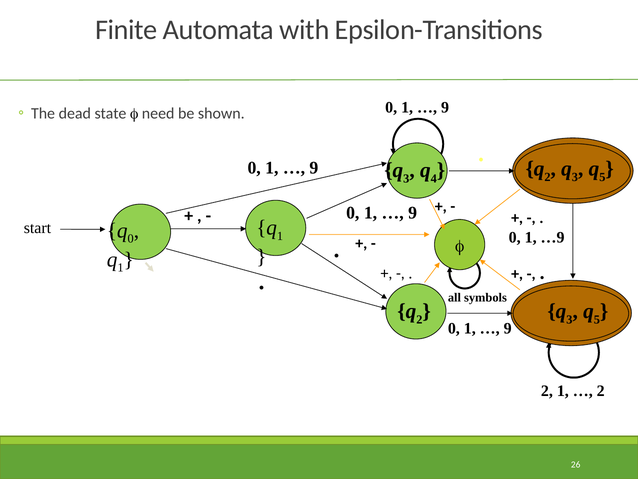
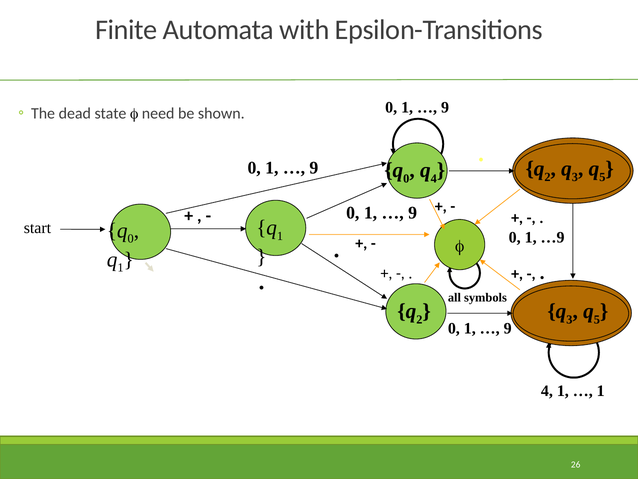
3 at (406, 178): 3 -> 0
2 at (547, 391): 2 -> 4
2 at (601, 391): 2 -> 1
